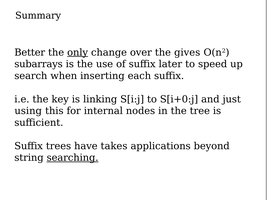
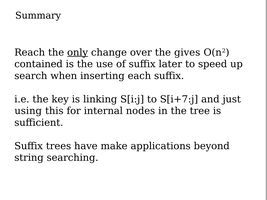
Better: Better -> Reach
subarrays: subarrays -> contained
S[i+0:j: S[i+0:j -> S[i+7:j
takes: takes -> make
searching underline: present -> none
